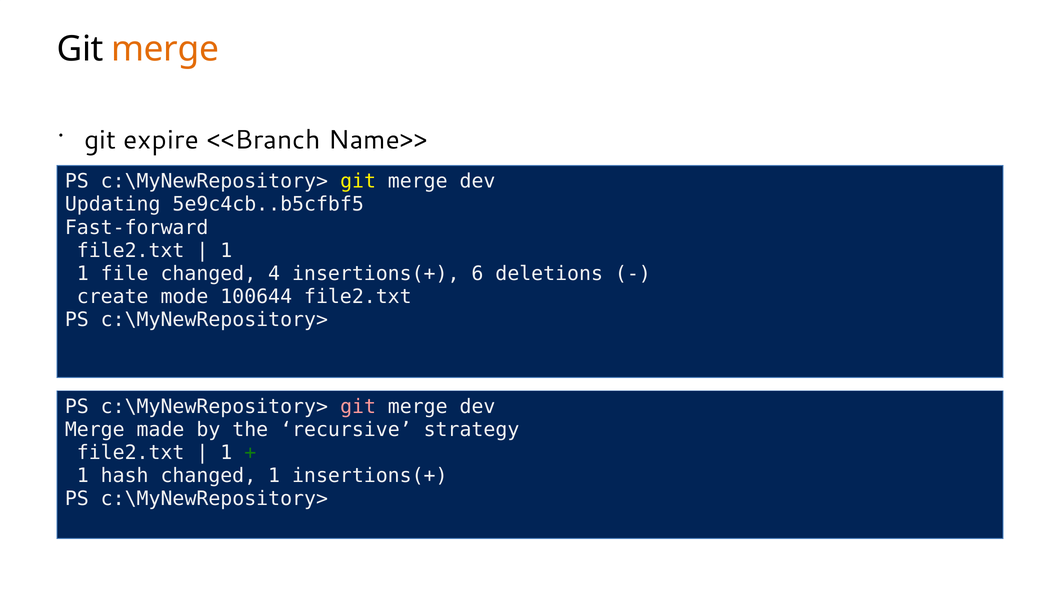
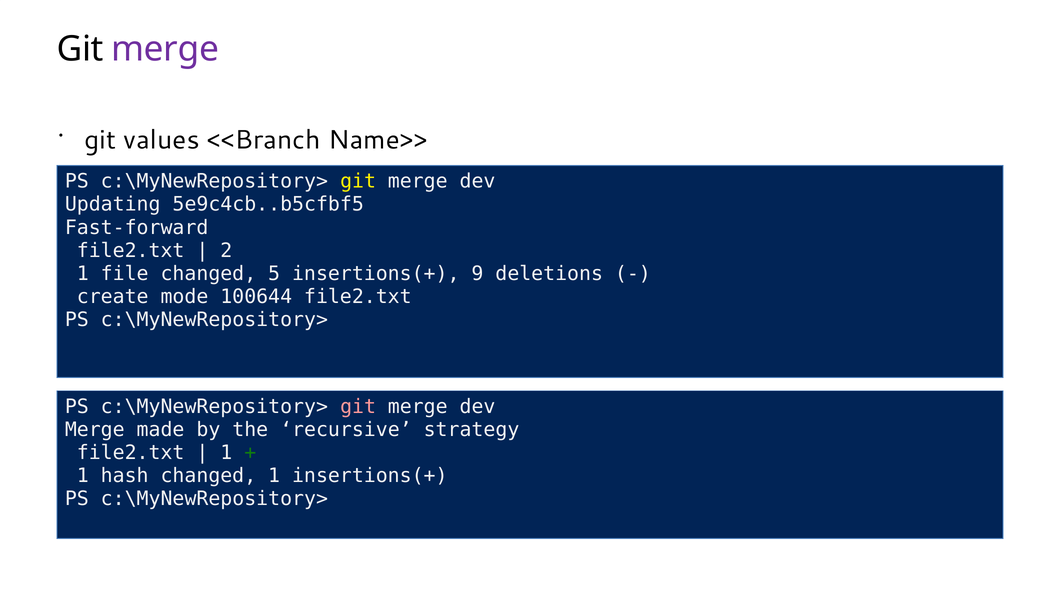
merge at (165, 49) colour: orange -> purple
expire: expire -> values
1 at (226, 251): 1 -> 2
4: 4 -> 5
6: 6 -> 9
